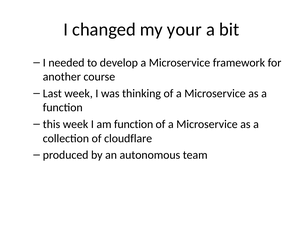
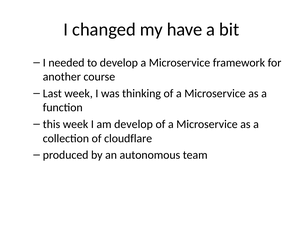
your: your -> have
am function: function -> develop
